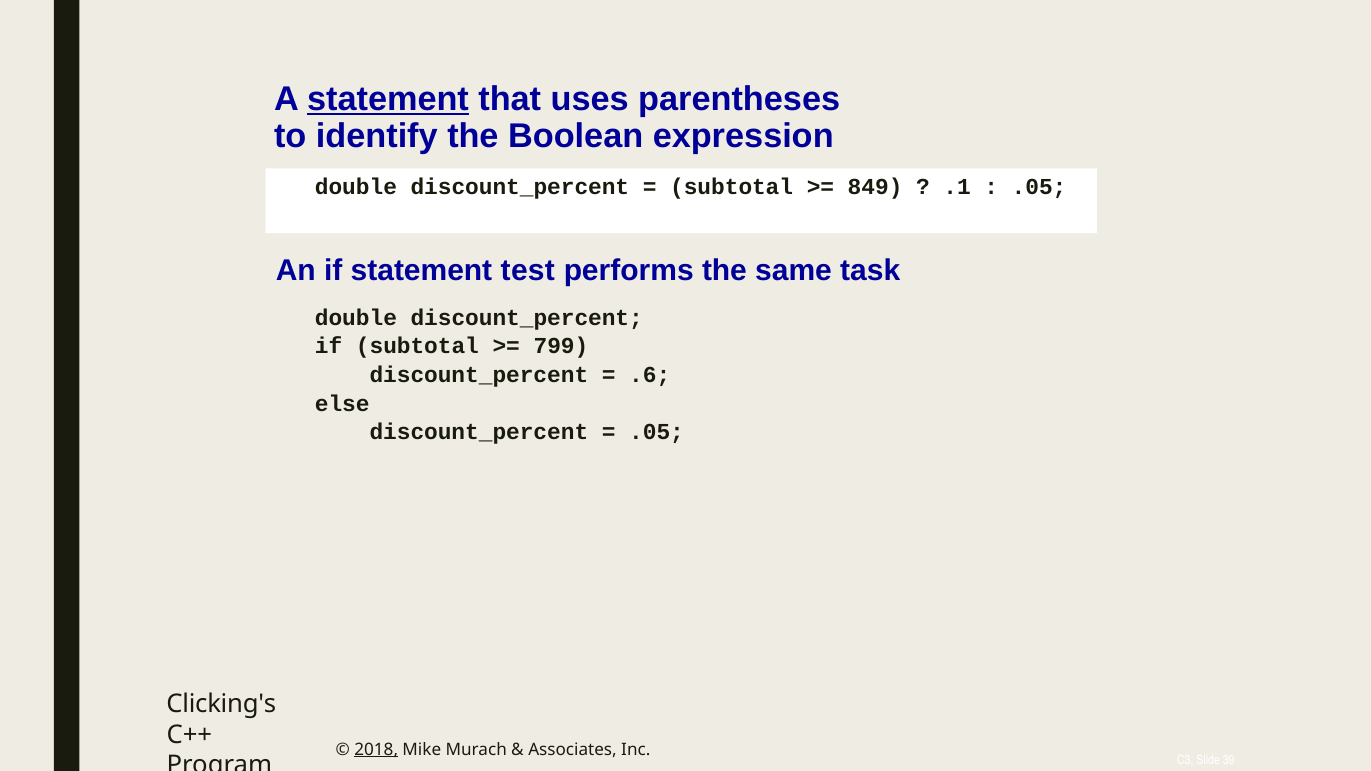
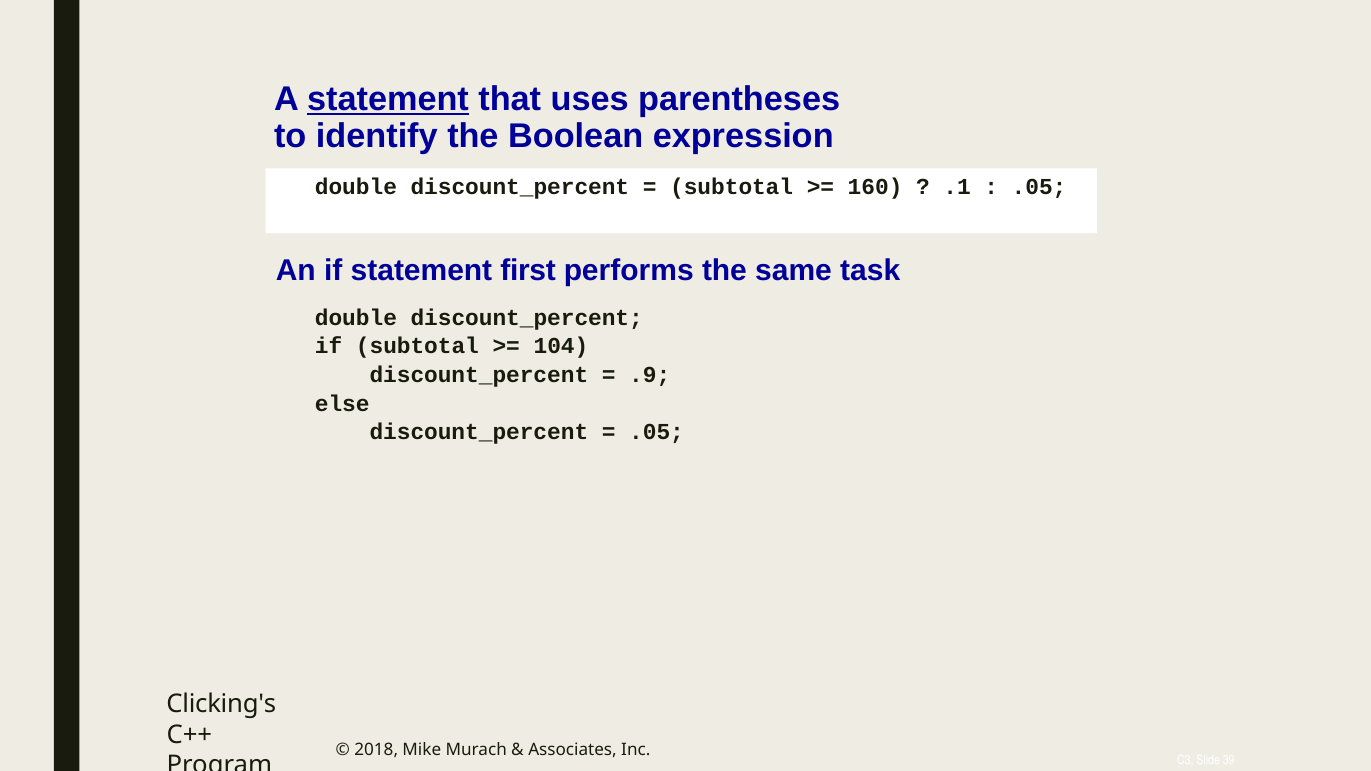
849: 849 -> 160
test: test -> first
799: 799 -> 104
.6: .6 -> .9
2018 underline: present -> none
